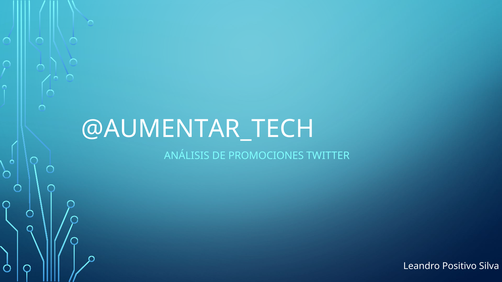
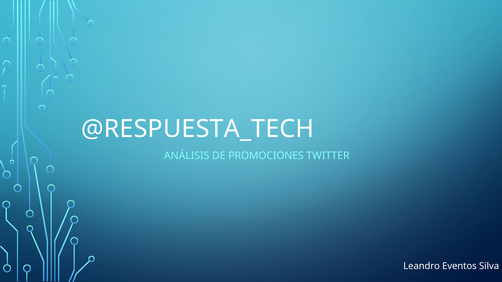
@AUMENTAR_TECH: @AUMENTAR_TECH -> @RESPUESTA_TECH
Positivo: Positivo -> Eventos
